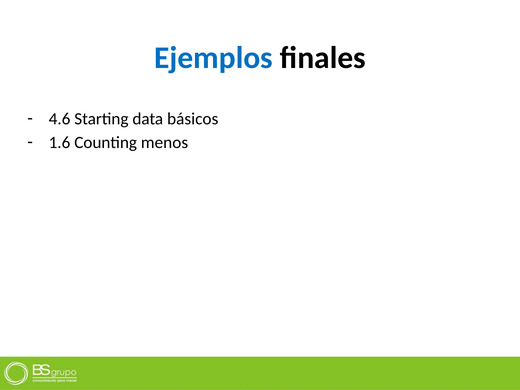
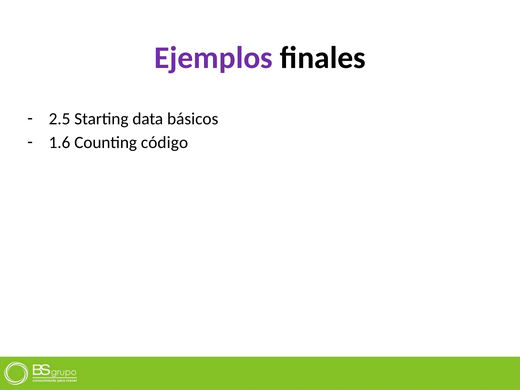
Ejemplos colour: blue -> purple
4.6: 4.6 -> 2.5
menos: menos -> código
